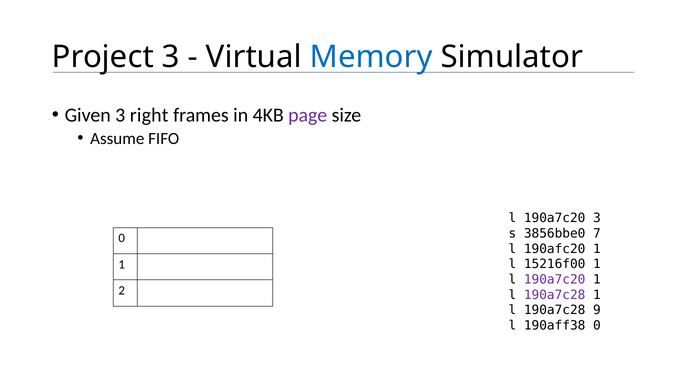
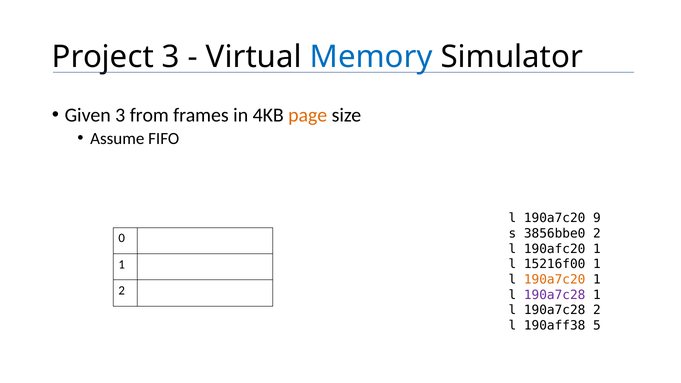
right: right -> from
page colour: purple -> orange
190a7c20 3: 3 -> 9
3856bbe0 7: 7 -> 2
190a7c20 at (555, 280) colour: purple -> orange
190a7c28 9: 9 -> 2
190aff38 0: 0 -> 5
